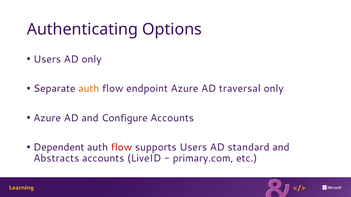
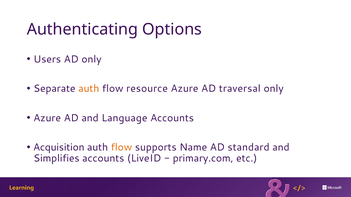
endpoint: endpoint -> resource
Configure: Configure -> Language
Dependent: Dependent -> Acquisition
flow at (122, 148) colour: red -> orange
supports Users: Users -> Name
Abstracts: Abstracts -> Simplifies
